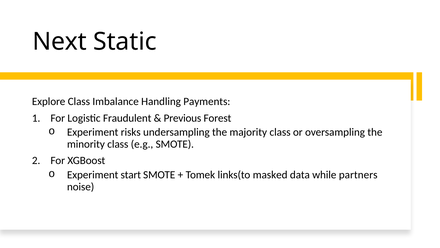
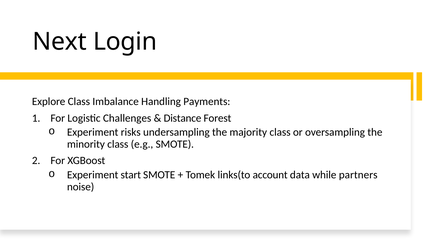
Static: Static -> Login
Fraudulent: Fraudulent -> Challenges
Previous: Previous -> Distance
masked: masked -> account
